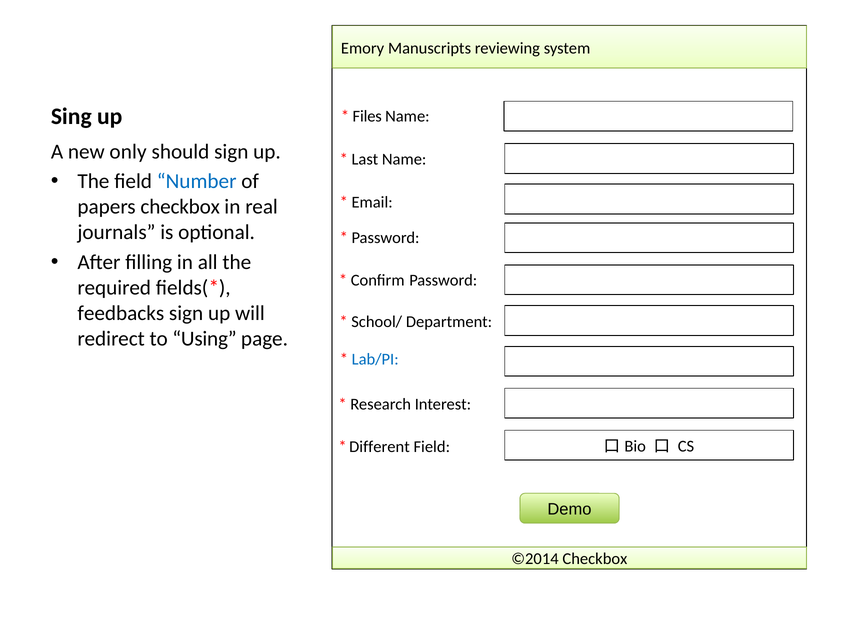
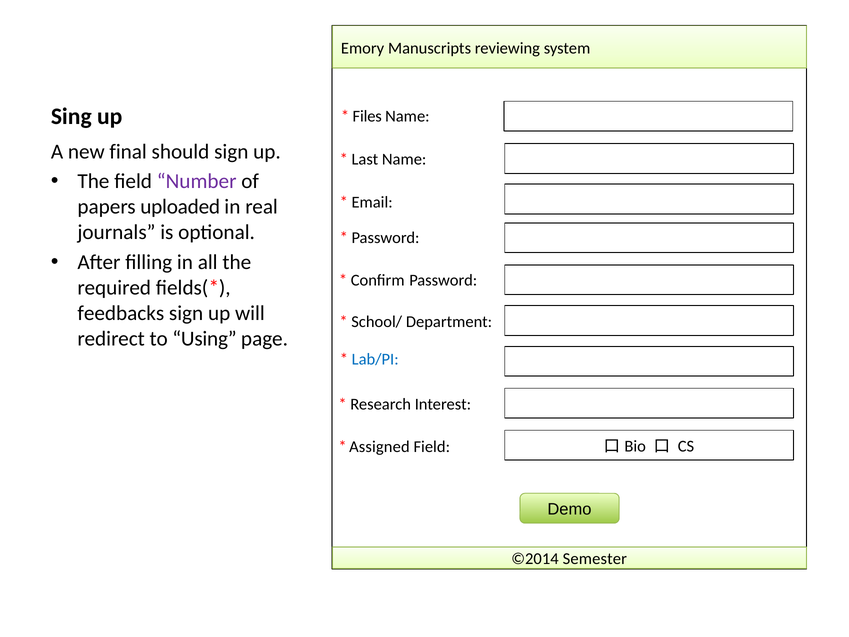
only: only -> final
Number colour: blue -> purple
papers checkbox: checkbox -> uploaded
Different: Different -> Assigned
©2014 Checkbox: Checkbox -> Semester
